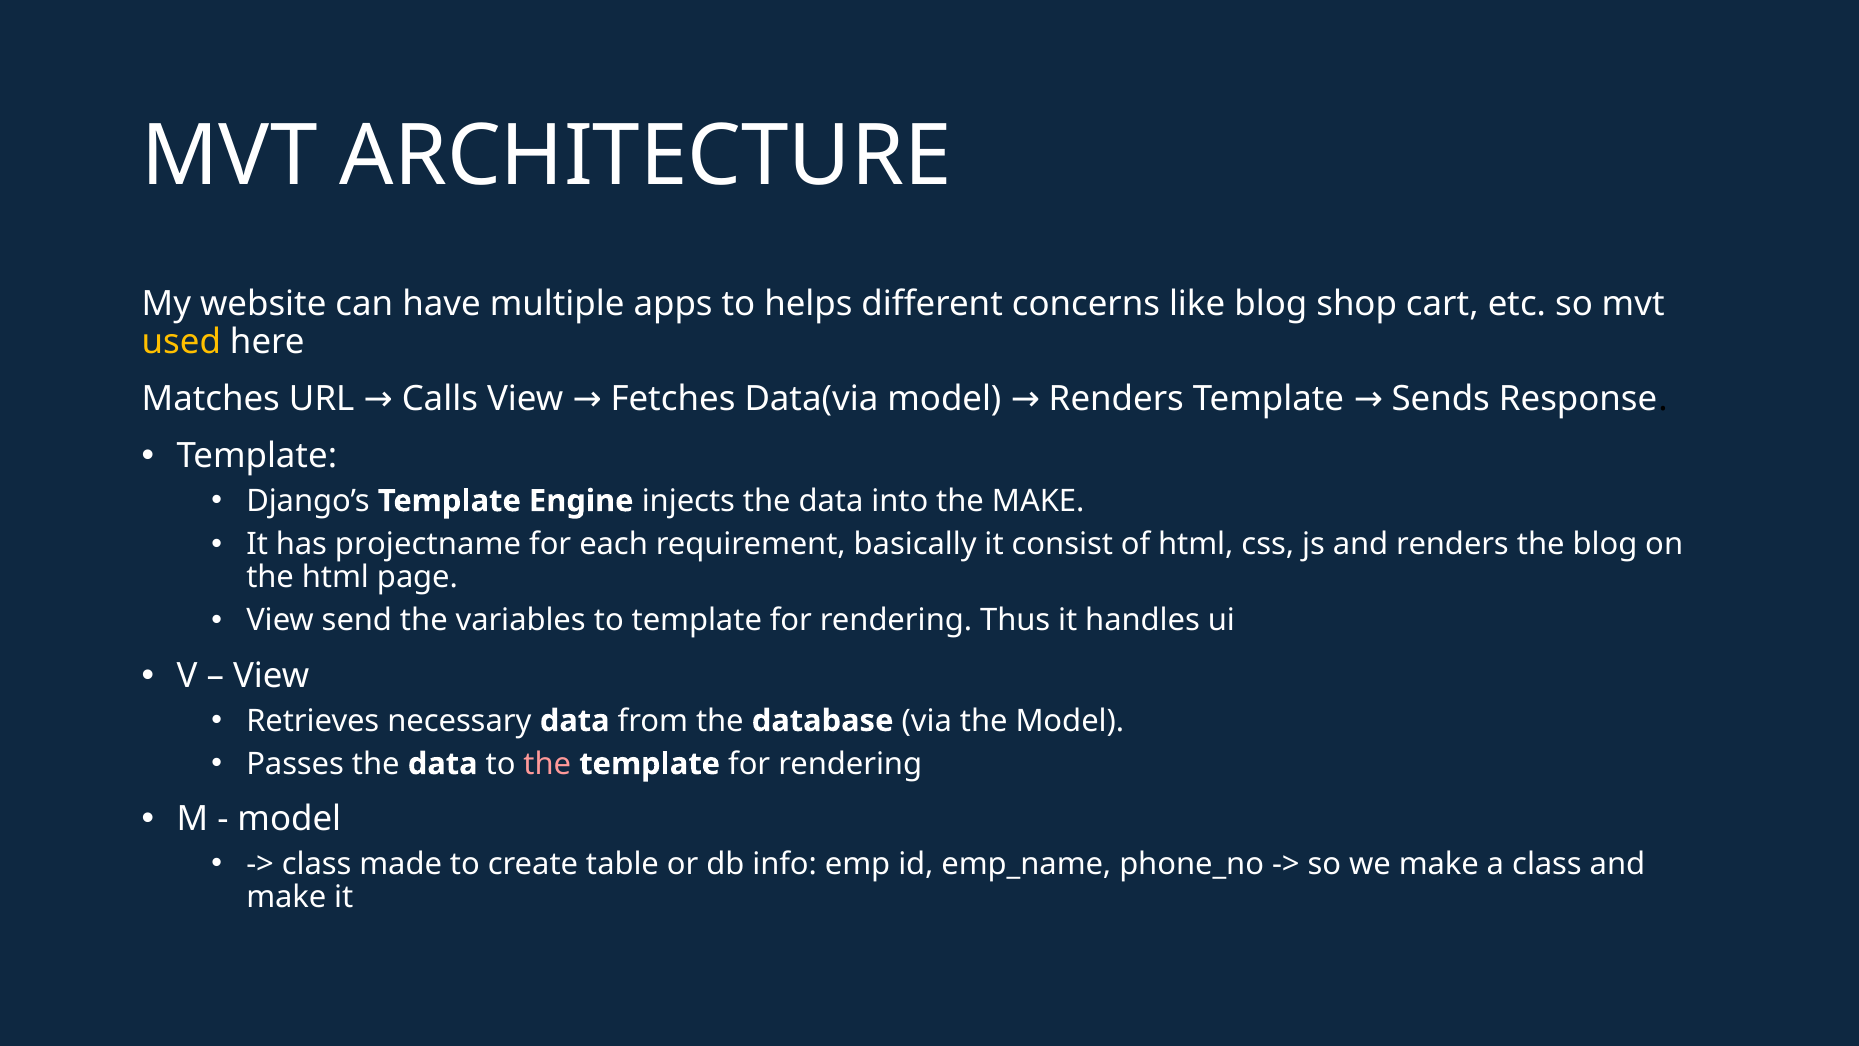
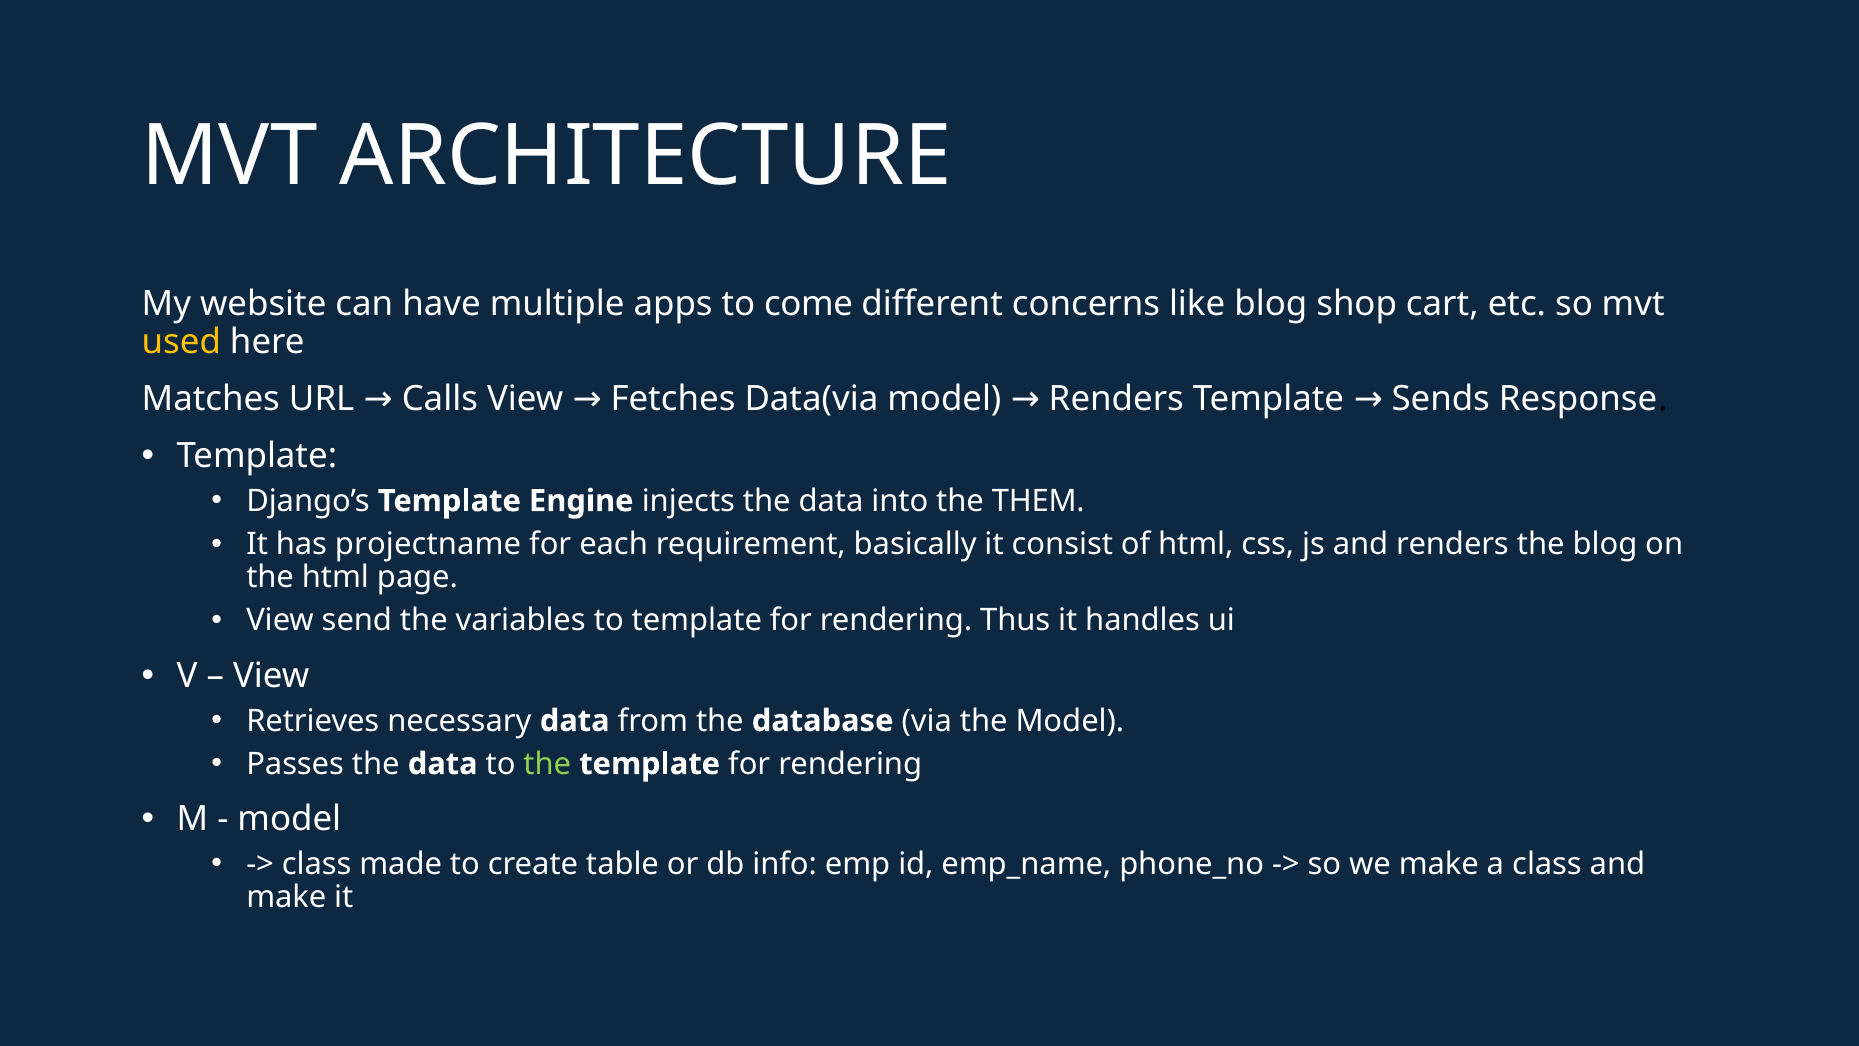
helps: helps -> come
the MAKE: MAKE -> THEM
the at (547, 764) colour: pink -> light green
